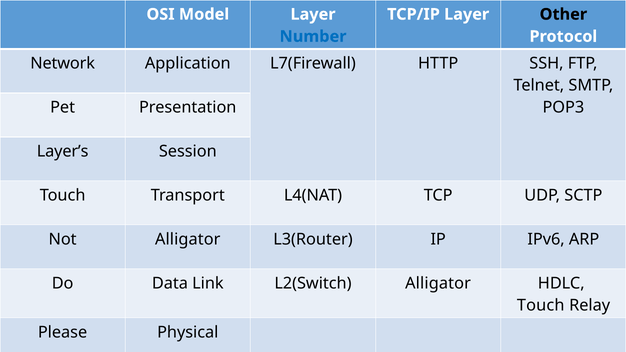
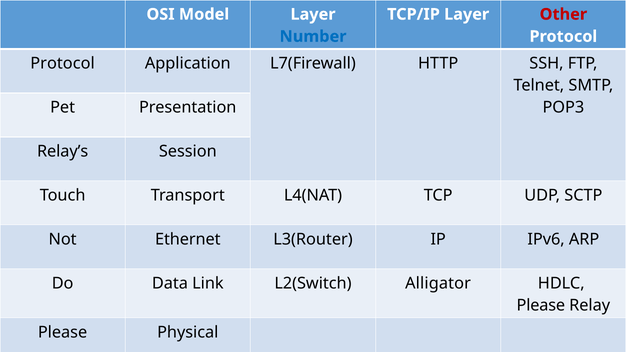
Other colour: black -> red
Network at (63, 63): Network -> Protocol
Layer’s: Layer’s -> Relay’s
Not Alligator: Alligator -> Ethernet
Touch at (541, 306): Touch -> Please
